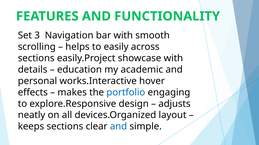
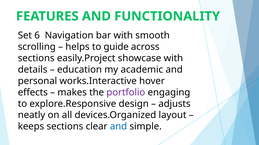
3: 3 -> 6
easily: easily -> guide
portfolio colour: blue -> purple
